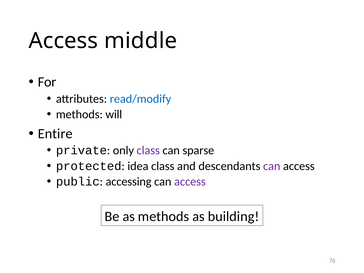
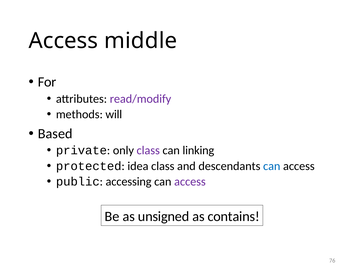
read/modify colour: blue -> purple
Entire: Entire -> Based
sparse: sparse -> linking
can at (272, 166) colour: purple -> blue
as methods: methods -> unsigned
building: building -> contains
